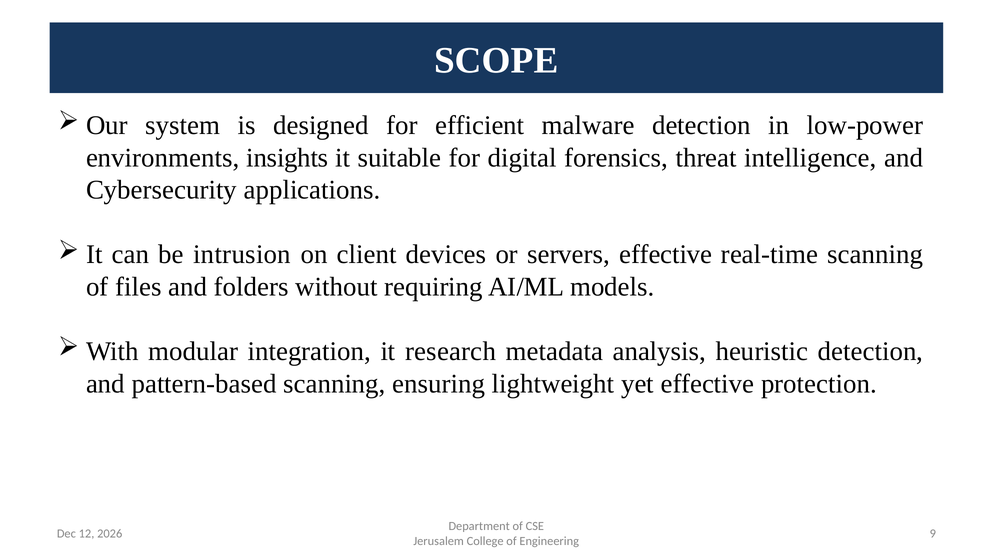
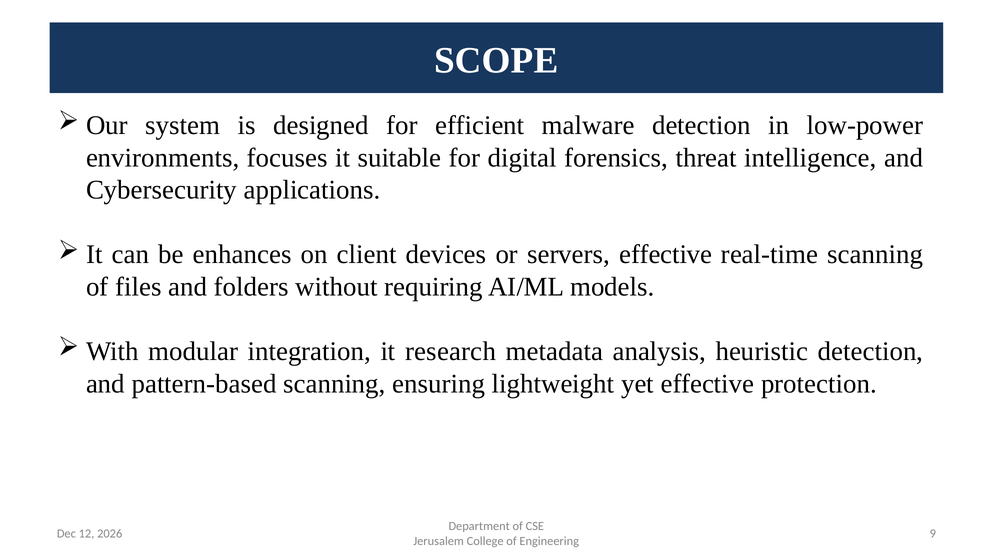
insights: insights -> focuses
intrusion: intrusion -> enhances
